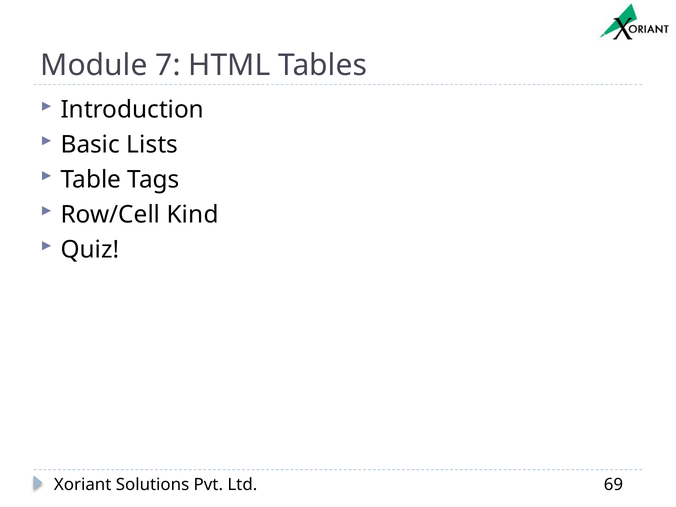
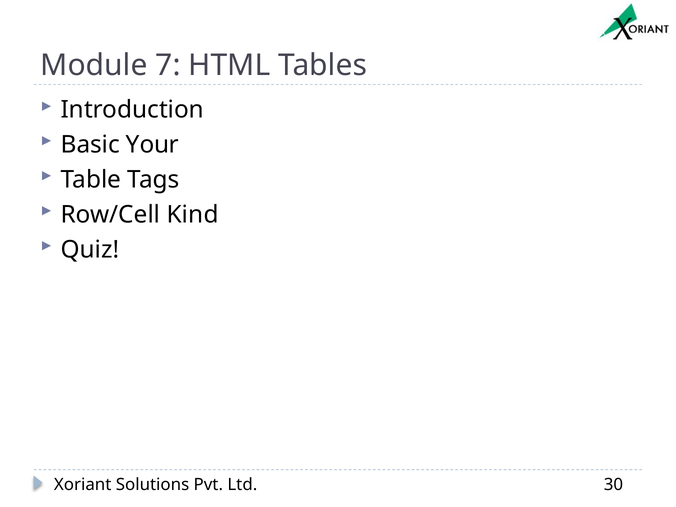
Lists: Lists -> Your
69: 69 -> 30
